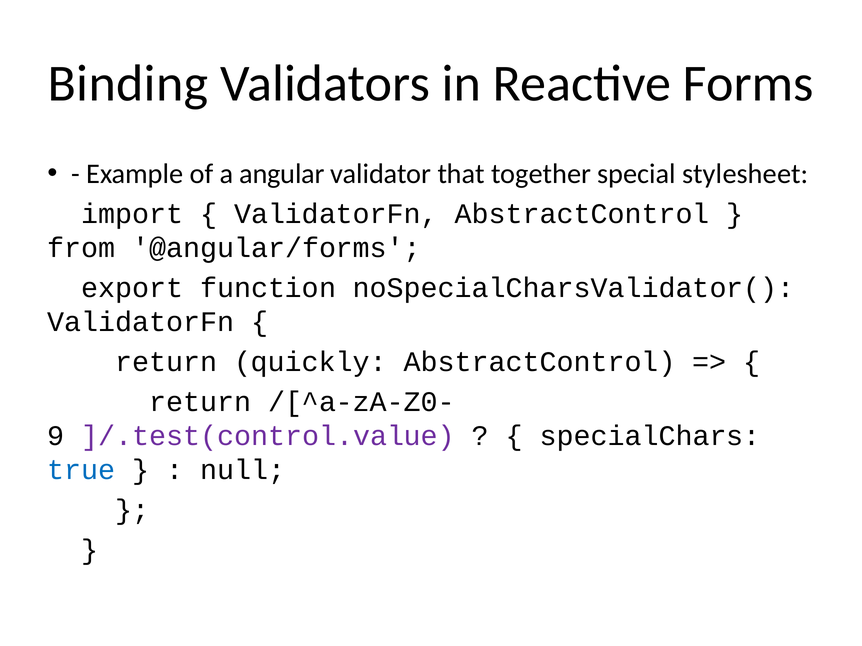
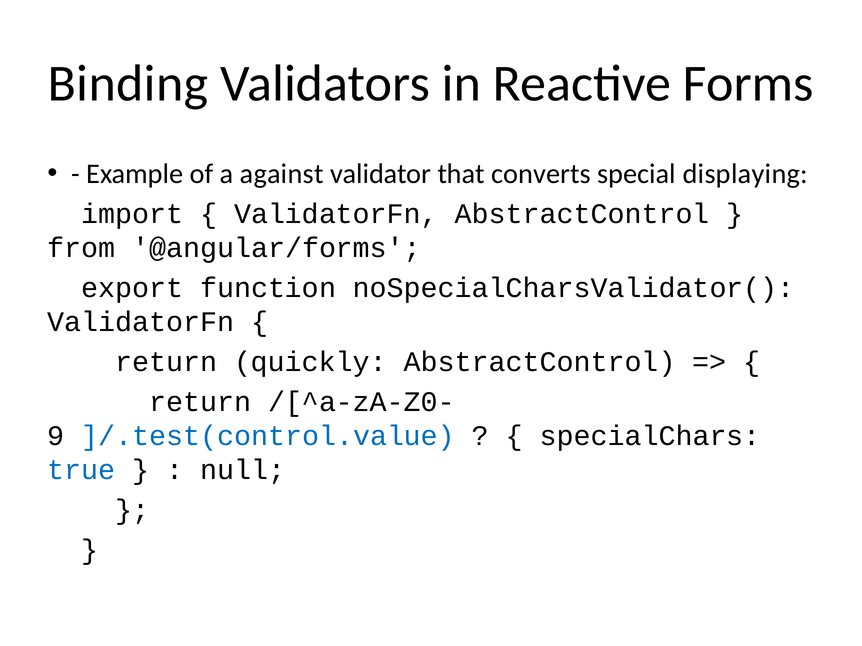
angular: angular -> against
together: together -> converts
stylesheet: stylesheet -> displaying
]/.test(control.value colour: purple -> blue
